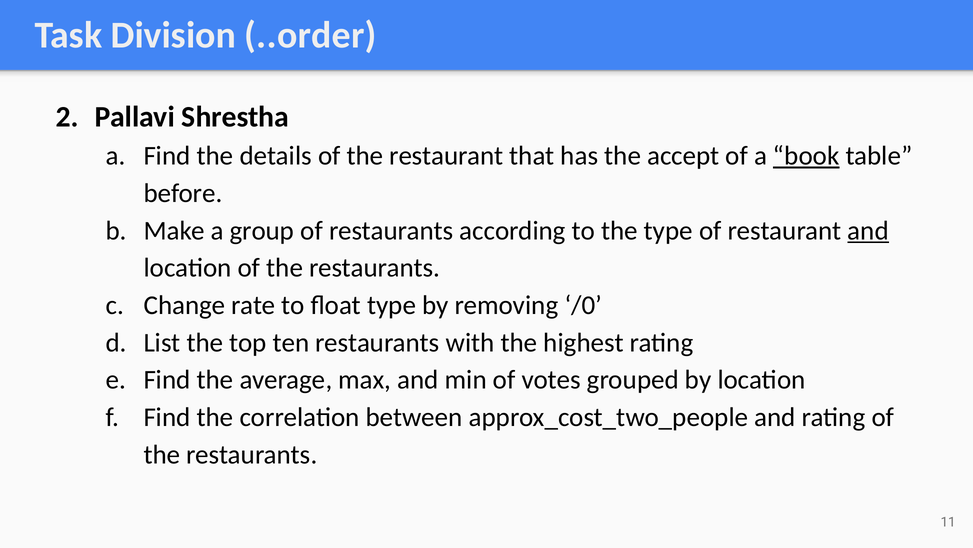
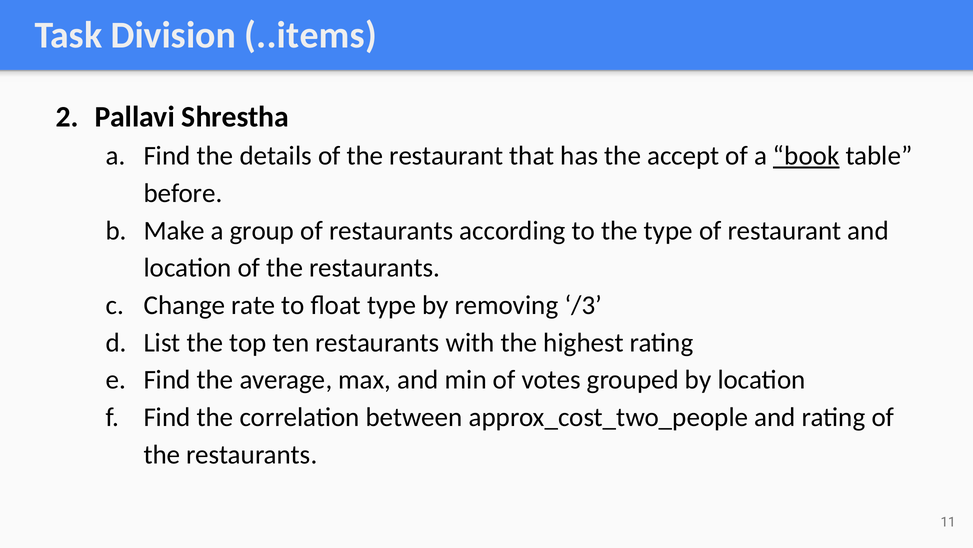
..order: ..order -> ..items
and at (868, 230) underline: present -> none
/0: /0 -> /3
